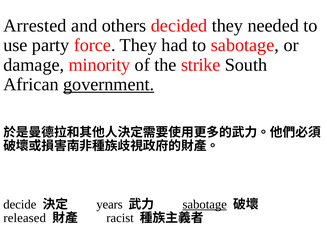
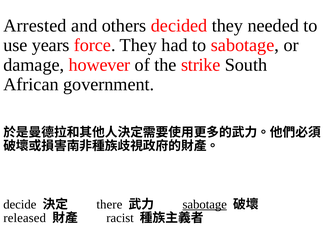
party: party -> years
minority: minority -> however
government underline: present -> none
years: years -> there
